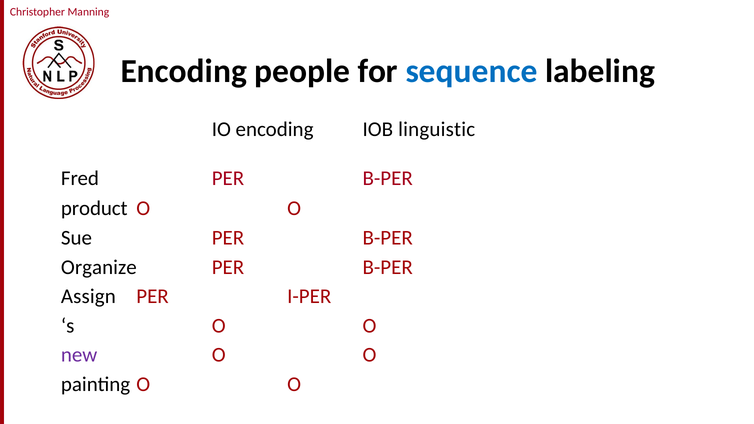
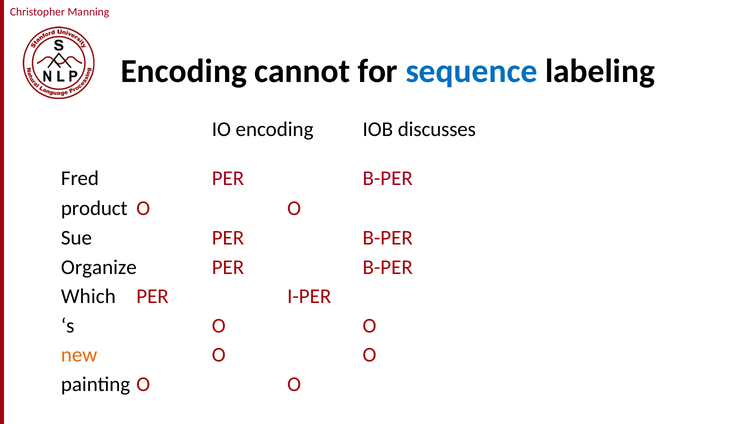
people: people -> cannot
linguistic: linguistic -> discusses
Assign: Assign -> Which
new colour: purple -> orange
